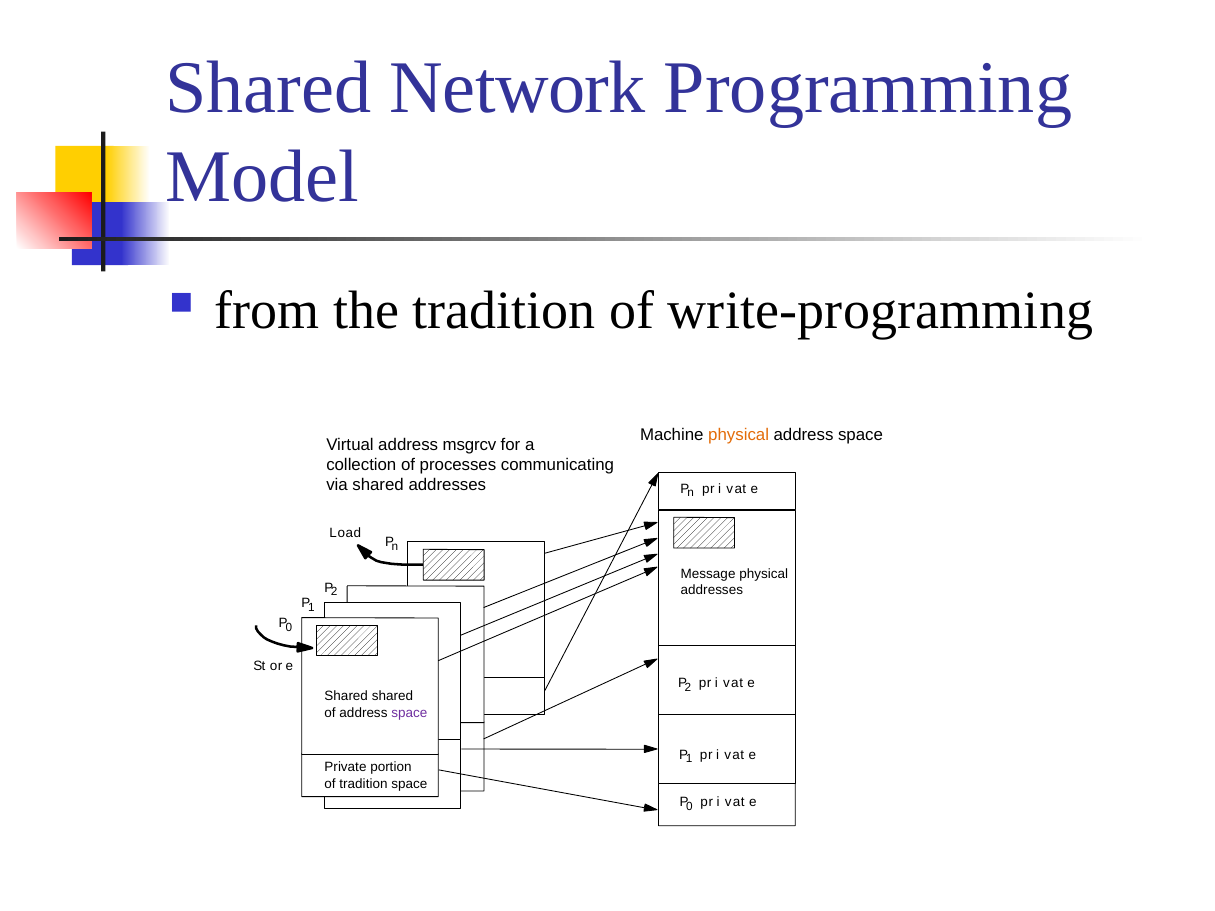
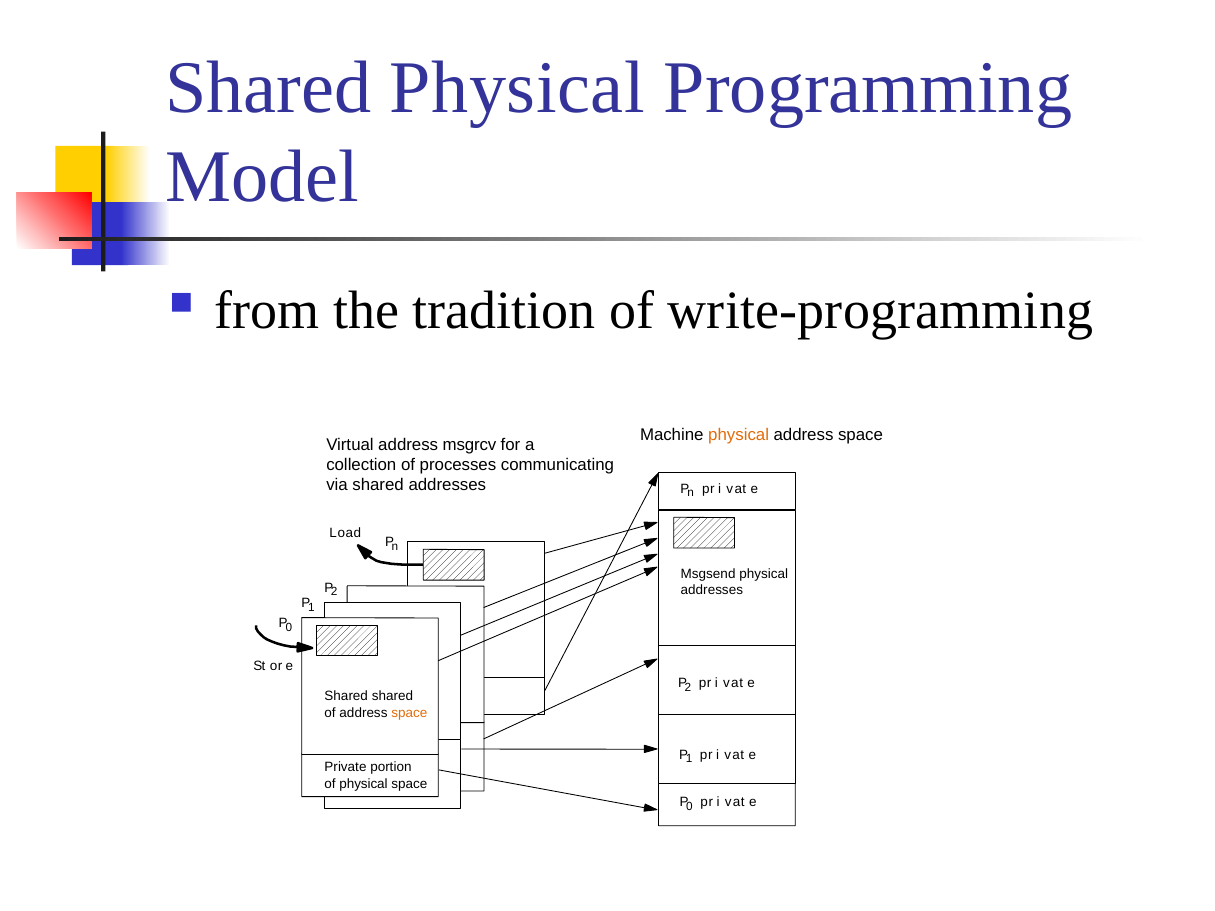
Shared Network: Network -> Physical
Message: Message -> Msgsend
space at (409, 713) colour: purple -> orange
of tradition: tradition -> physical
